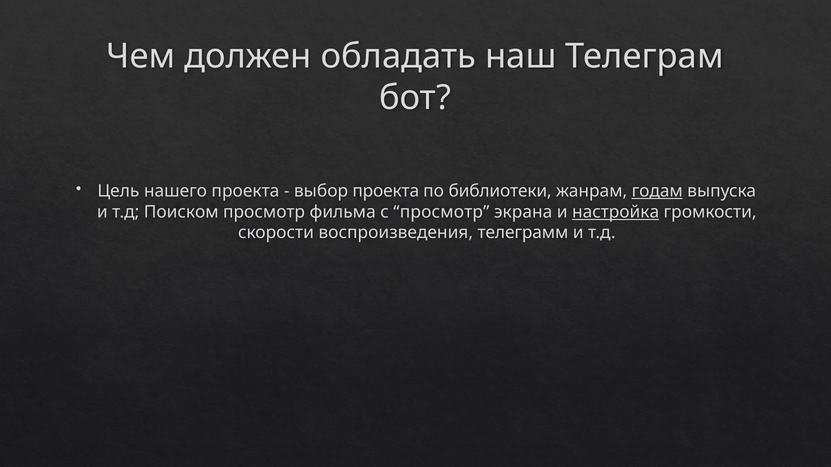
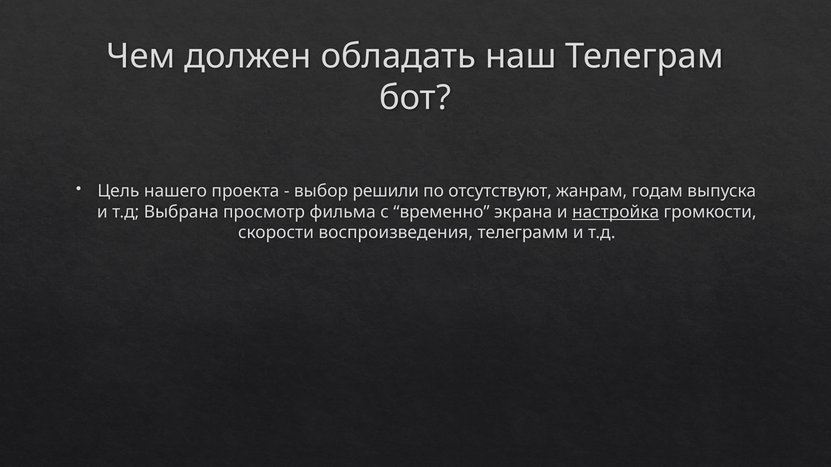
выбор проекта: проекта -> решили
библиотеки: библиотеки -> отсутствуют
годам underline: present -> none
Поиском: Поиском -> Выбрана
с просмотр: просмотр -> временно
